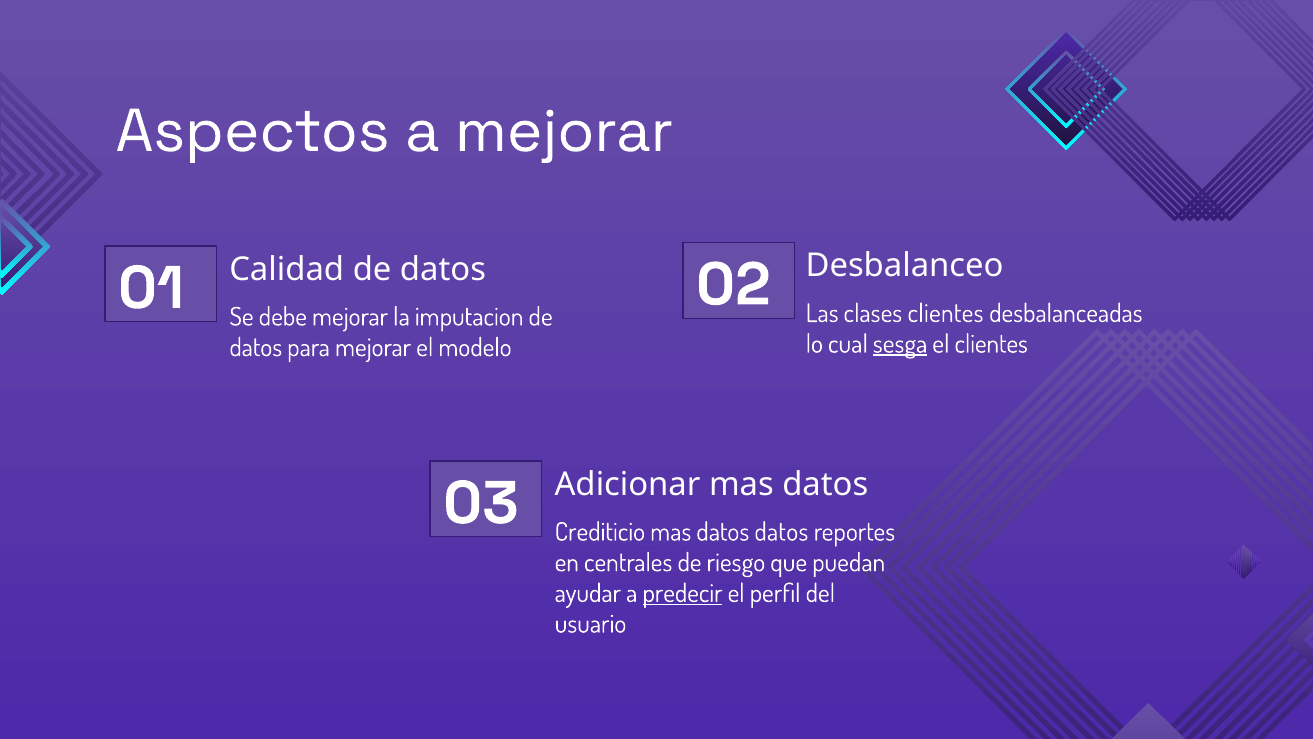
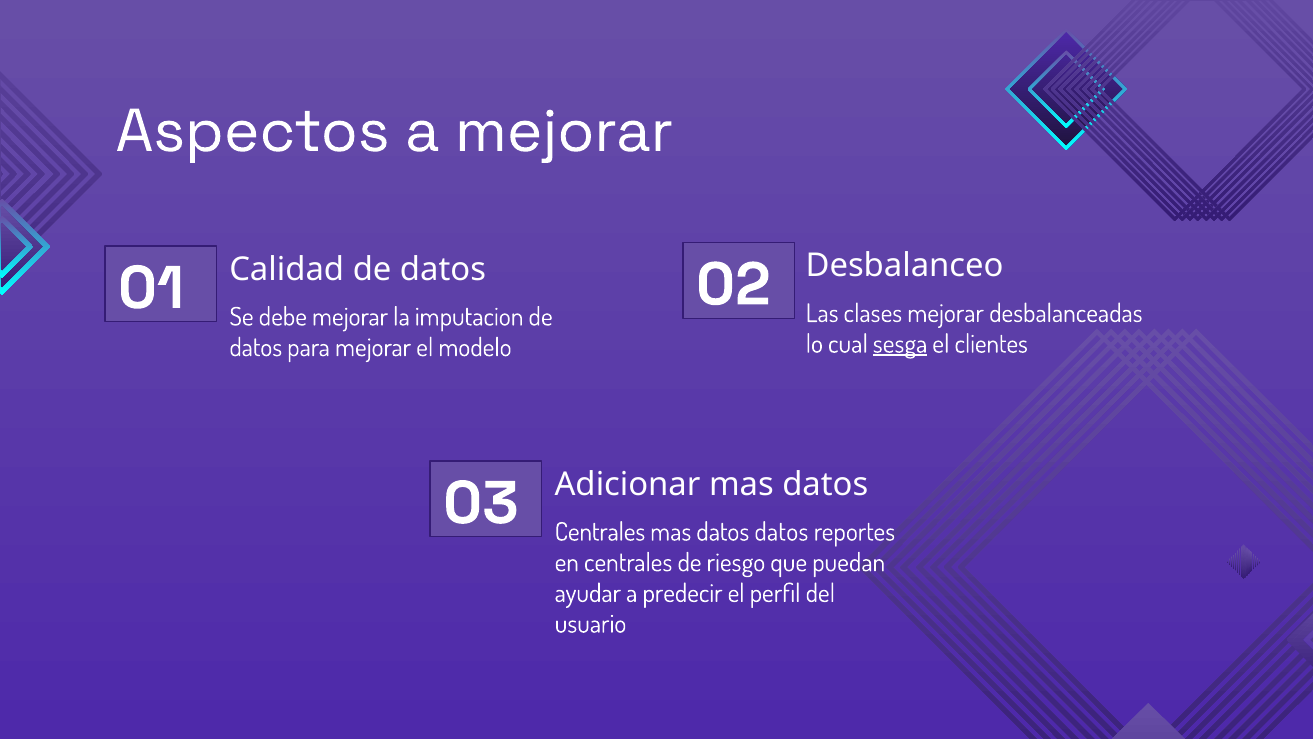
clases clientes: clientes -> mejorar
03 Crediticio: Crediticio -> Centrales
predecir underline: present -> none
